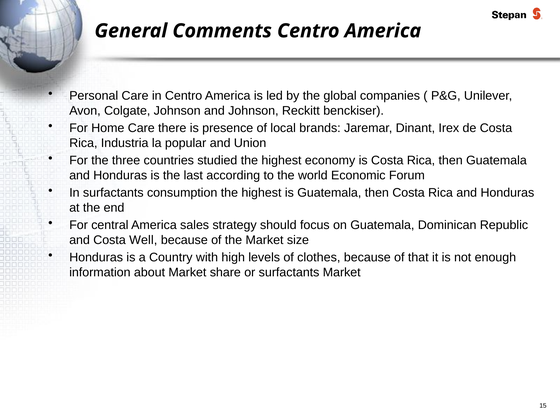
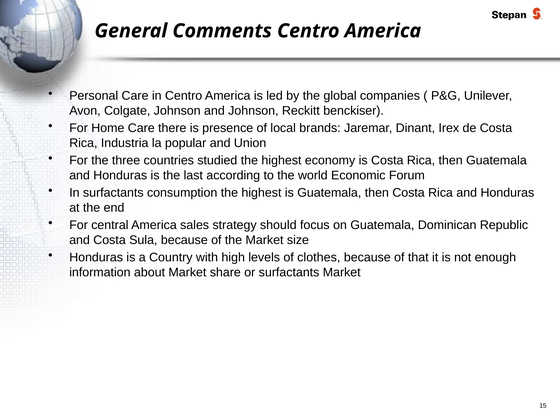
Well: Well -> Sula
